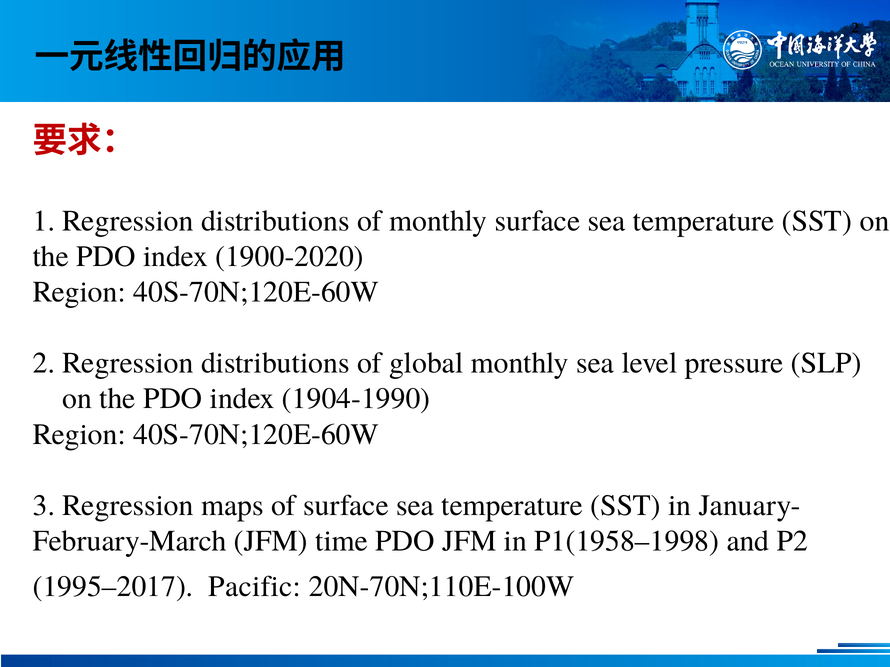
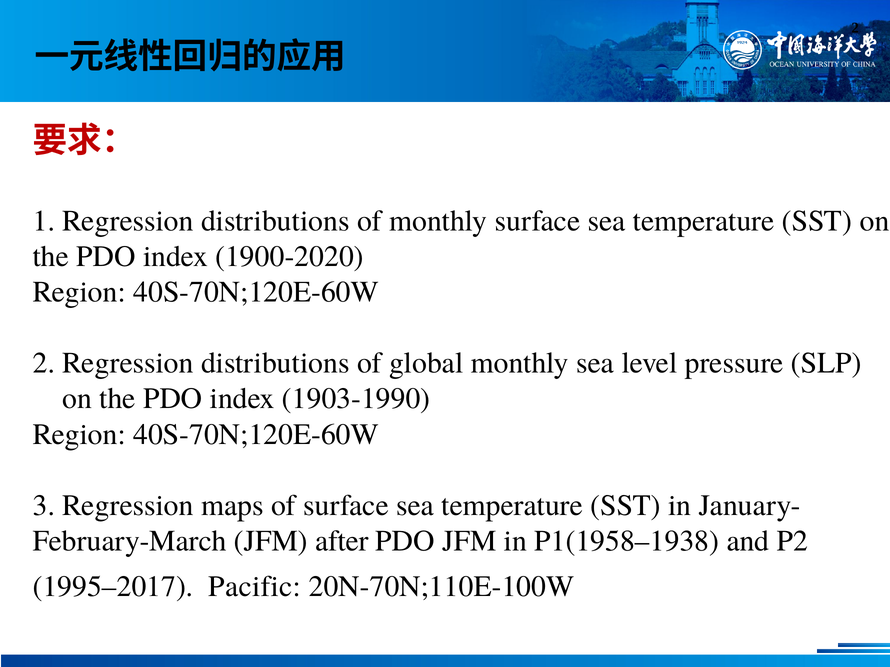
1904-1990: 1904-1990 -> 1903-1990
time: time -> after
P1(1958–1998: P1(1958–1998 -> P1(1958–1938
